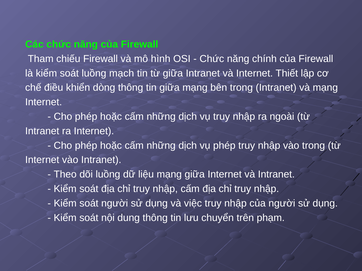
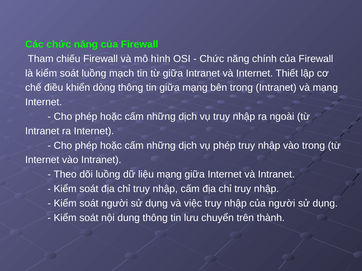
phạm: phạm -> thành
